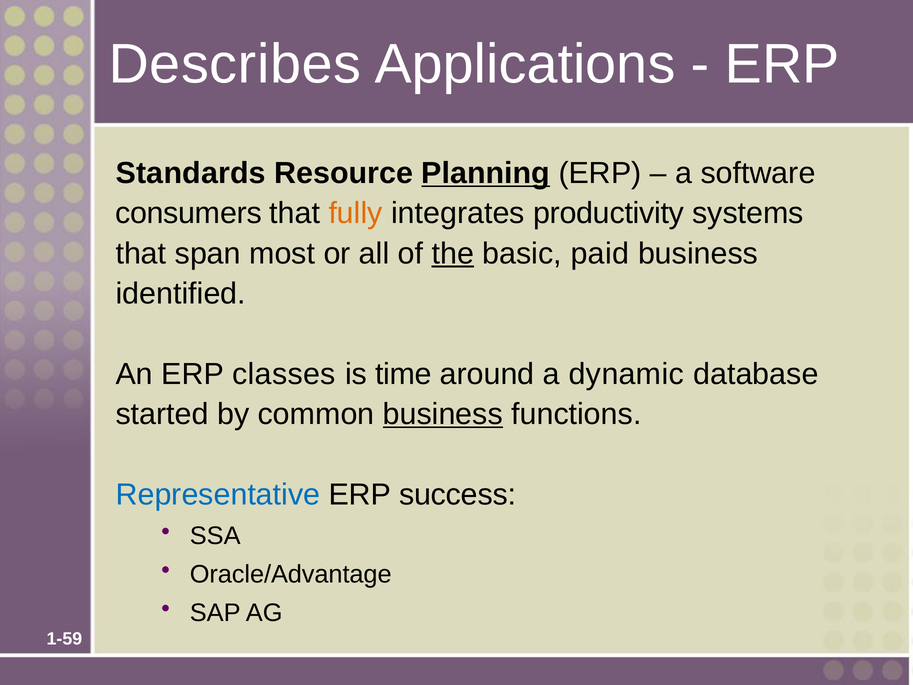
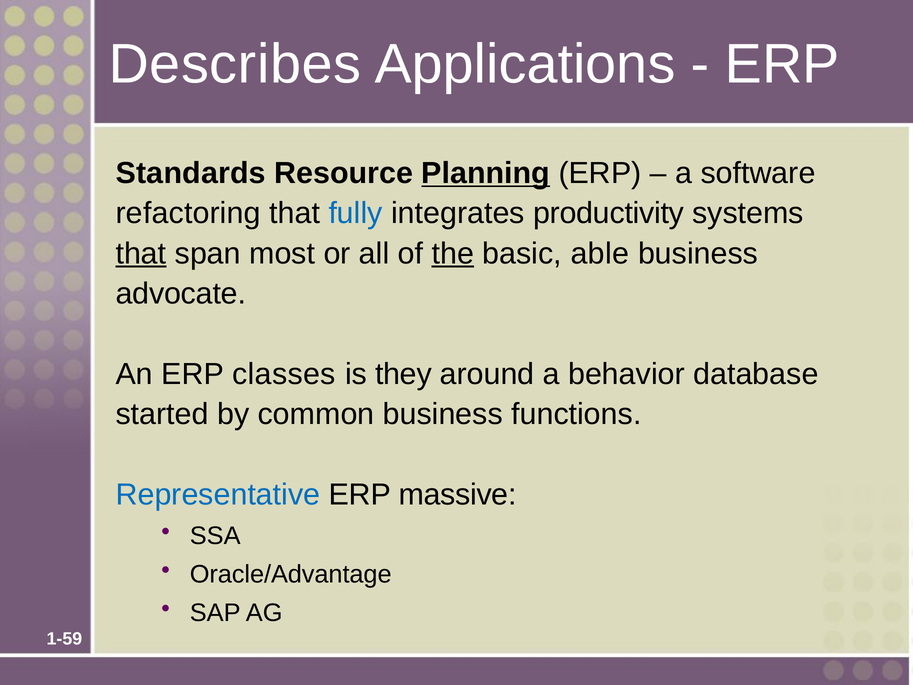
consumers: consumers -> refactoring
fully colour: orange -> blue
that at (141, 253) underline: none -> present
paid: paid -> able
identified: identified -> advocate
time: time -> they
dynamic: dynamic -> behavior
business at (443, 414) underline: present -> none
success: success -> massive
